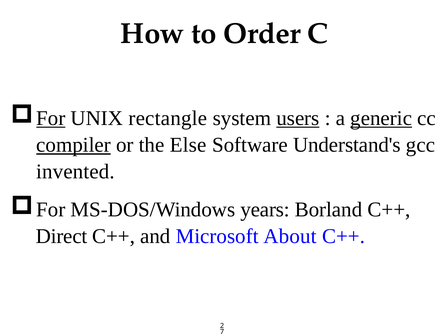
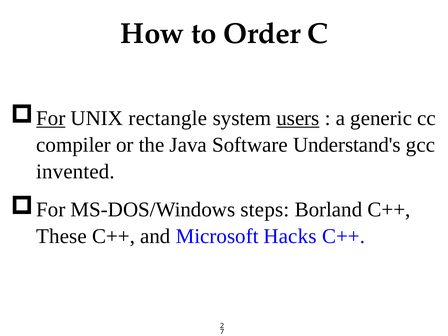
generic underline: present -> none
compiler underline: present -> none
Else: Else -> Java
years: years -> steps
Direct: Direct -> These
About: About -> Hacks
